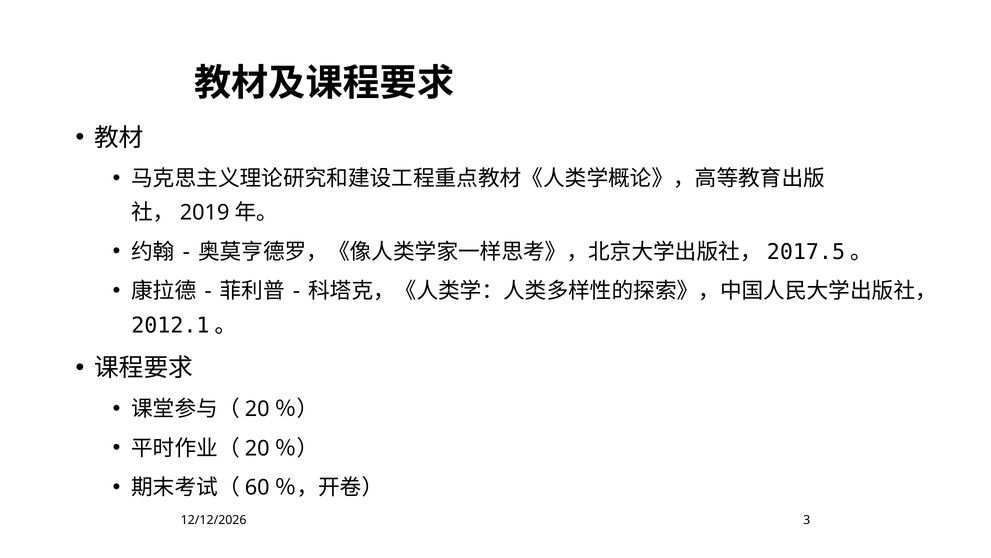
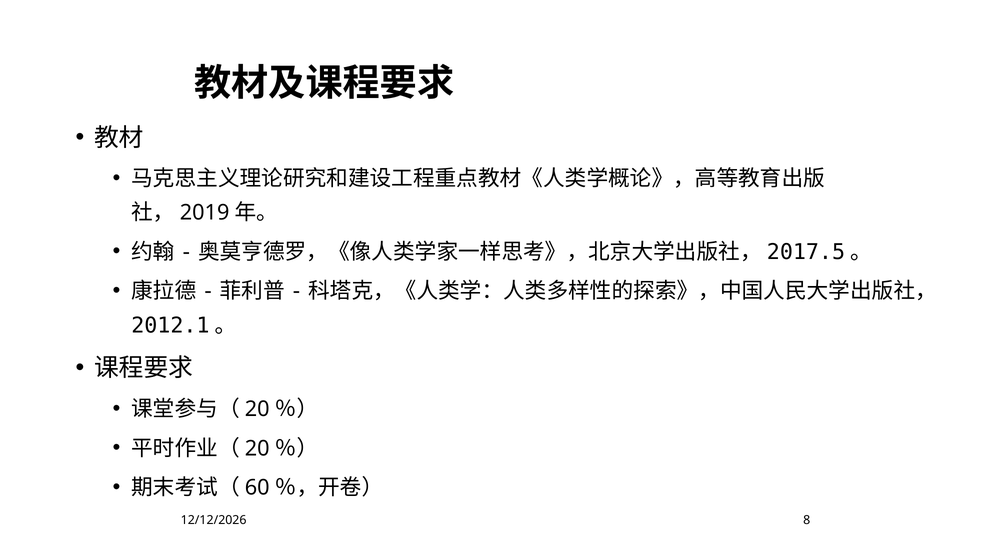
3: 3 -> 8
